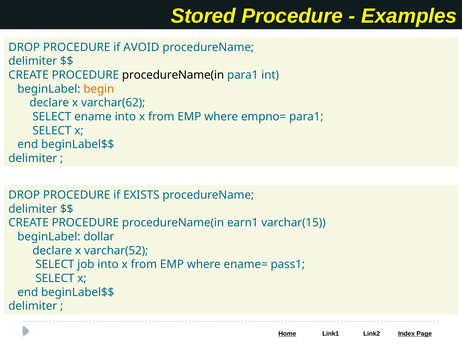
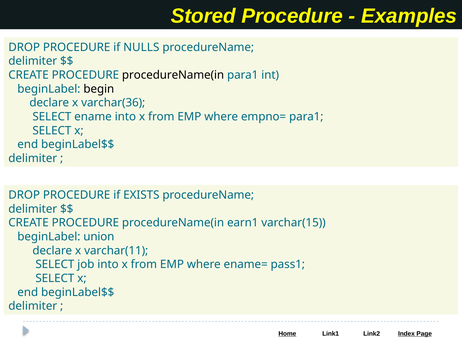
AVOID: AVOID -> NULLS
begin colour: orange -> black
varchar(62: varchar(62 -> varchar(36
dollar: dollar -> union
varchar(52: varchar(52 -> varchar(11
